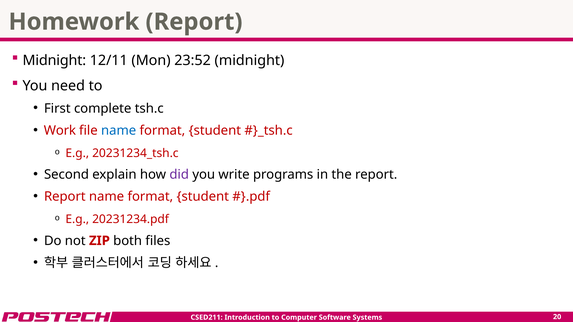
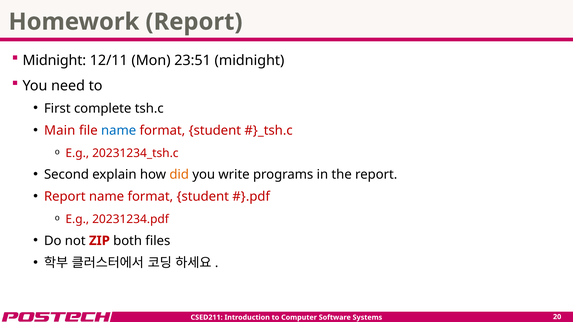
23:52: 23:52 -> 23:51
Work: Work -> Main
did colour: purple -> orange
